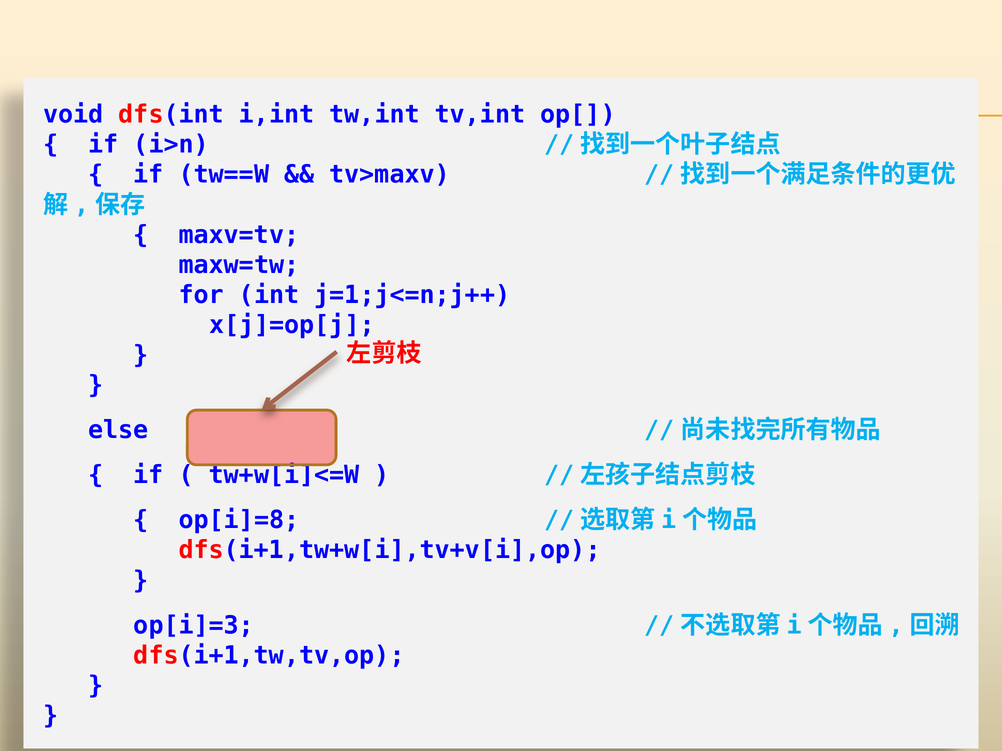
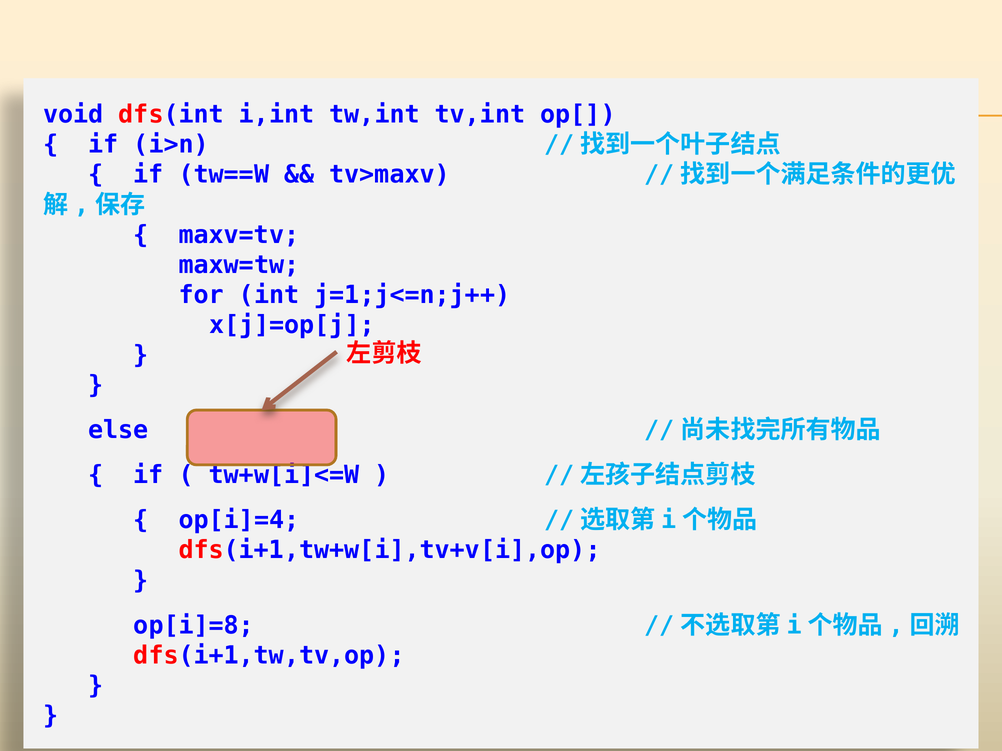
op[i]=8: op[i]=8 -> op[i]=4
op[i]=3: op[i]=3 -> op[i]=8
